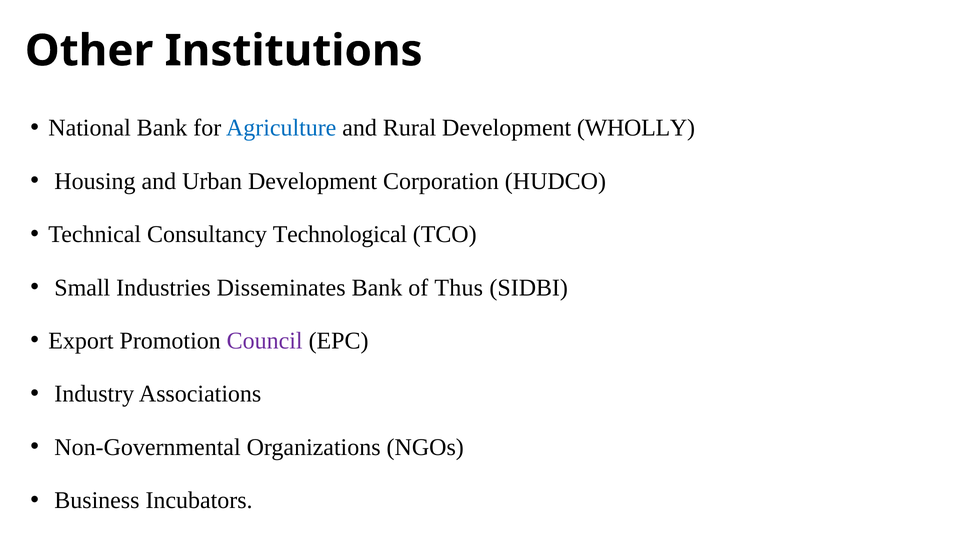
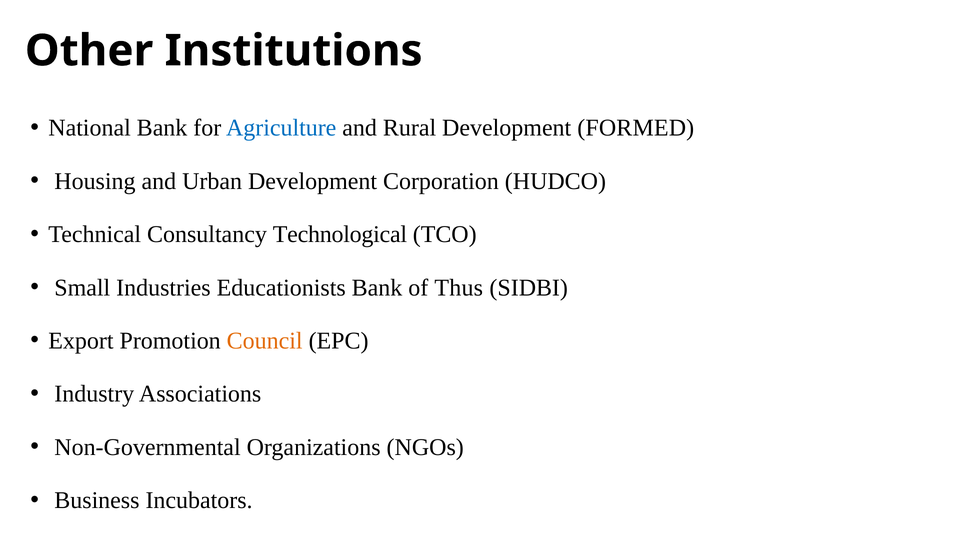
WHOLLY: WHOLLY -> FORMED
Disseminates: Disseminates -> Educationists
Council colour: purple -> orange
